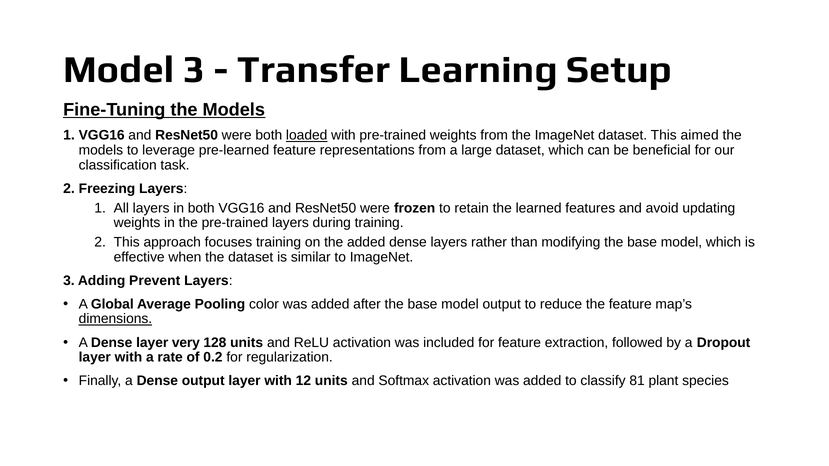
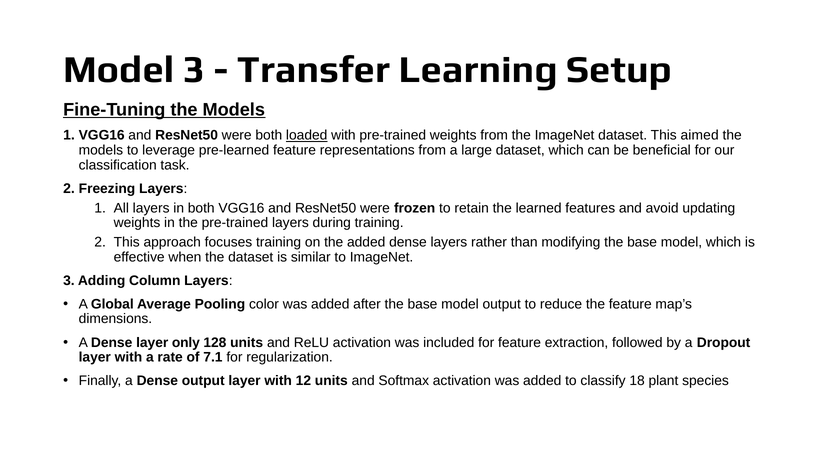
Prevent: Prevent -> Column
dimensions underline: present -> none
very: very -> only
0.2: 0.2 -> 7.1
81: 81 -> 18
